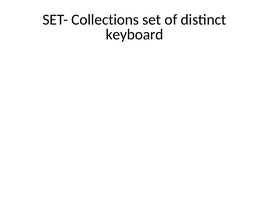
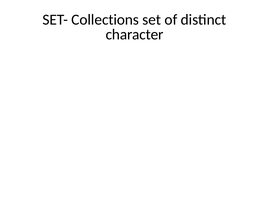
keyboard: keyboard -> character
